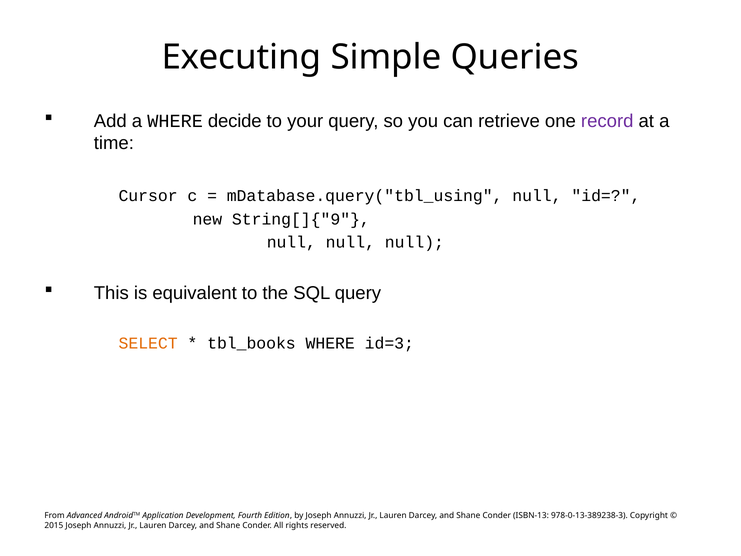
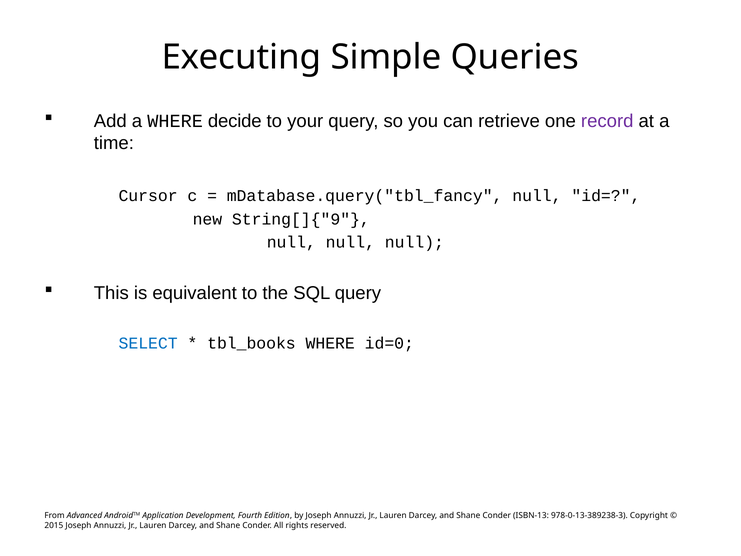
mDatabase.query("tbl_using: mDatabase.query("tbl_using -> mDatabase.query("tbl_fancy
SELECT colour: orange -> blue
id=3: id=3 -> id=0
